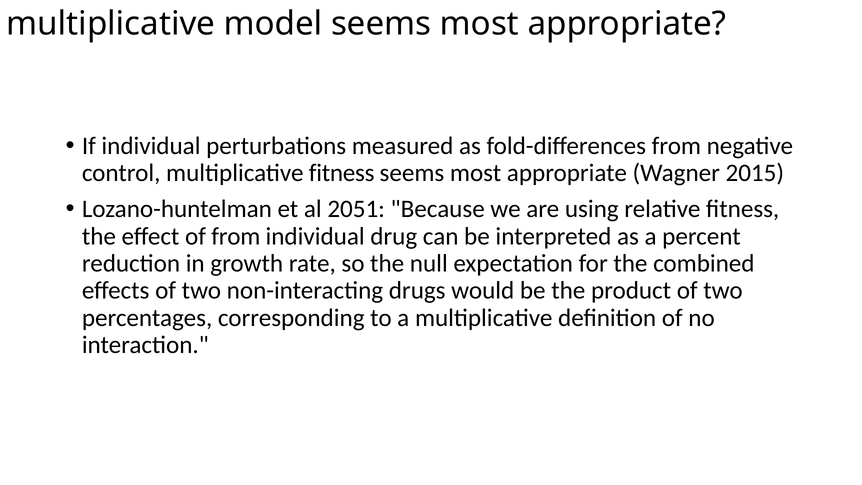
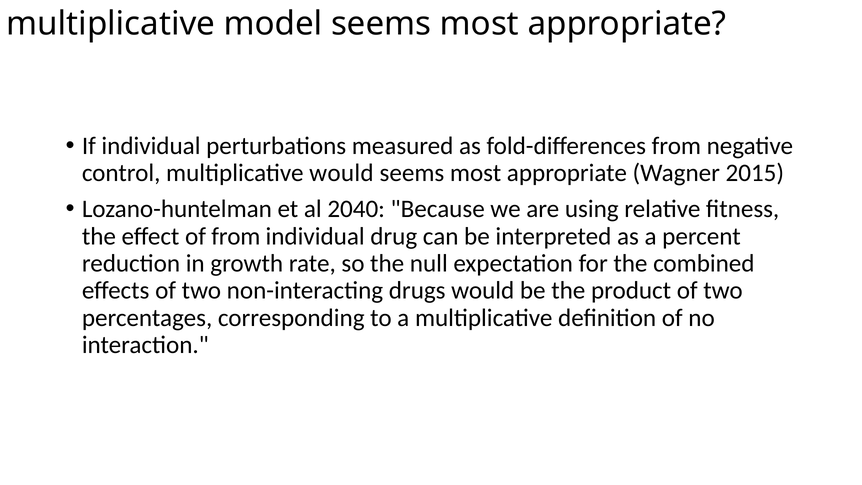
multiplicative fitness: fitness -> would
2051: 2051 -> 2040
